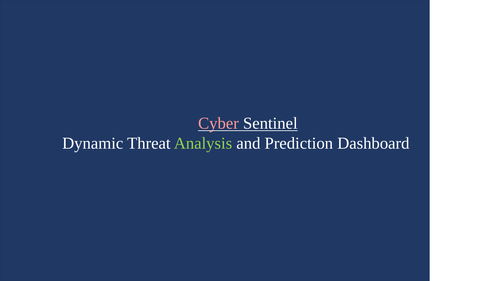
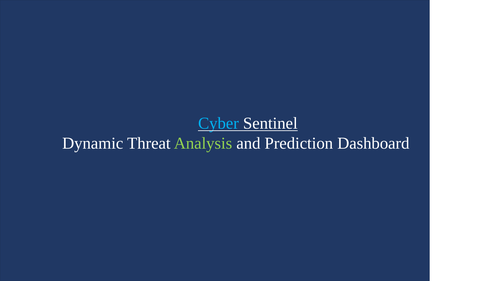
Cyber colour: pink -> light blue
